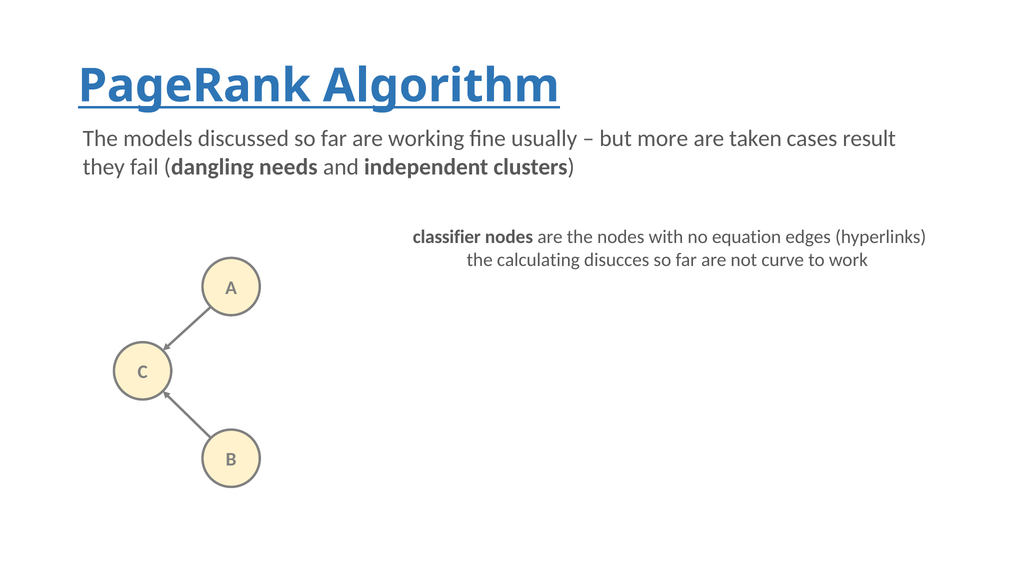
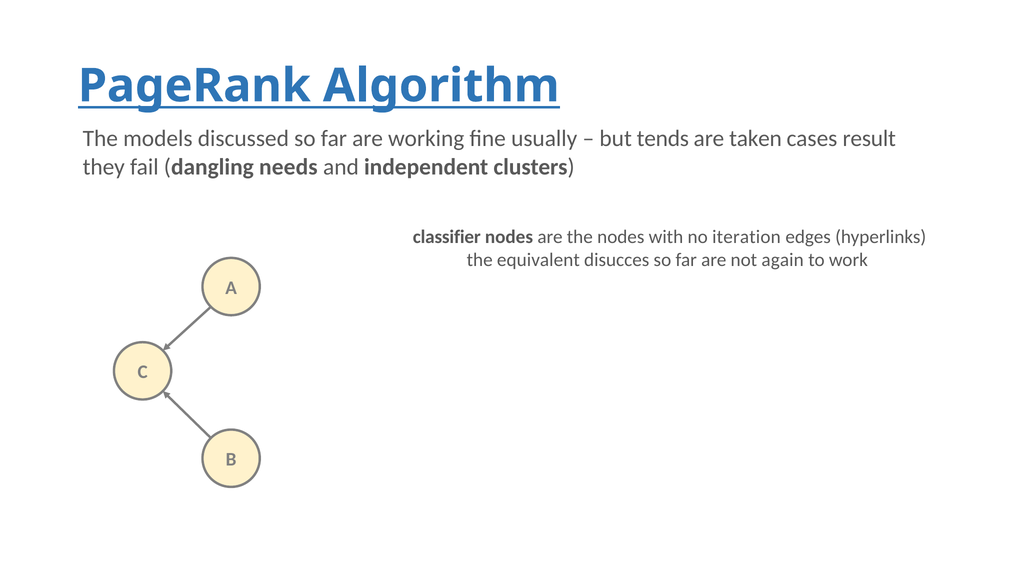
more: more -> tends
equation: equation -> iteration
calculating: calculating -> equivalent
curve: curve -> again
